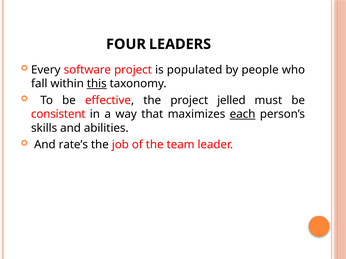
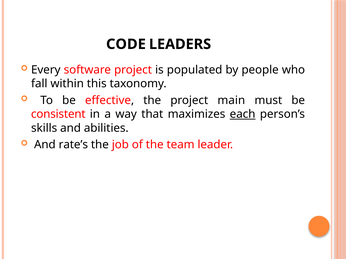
FOUR: FOUR -> CODE
this underline: present -> none
jelled: jelled -> main
